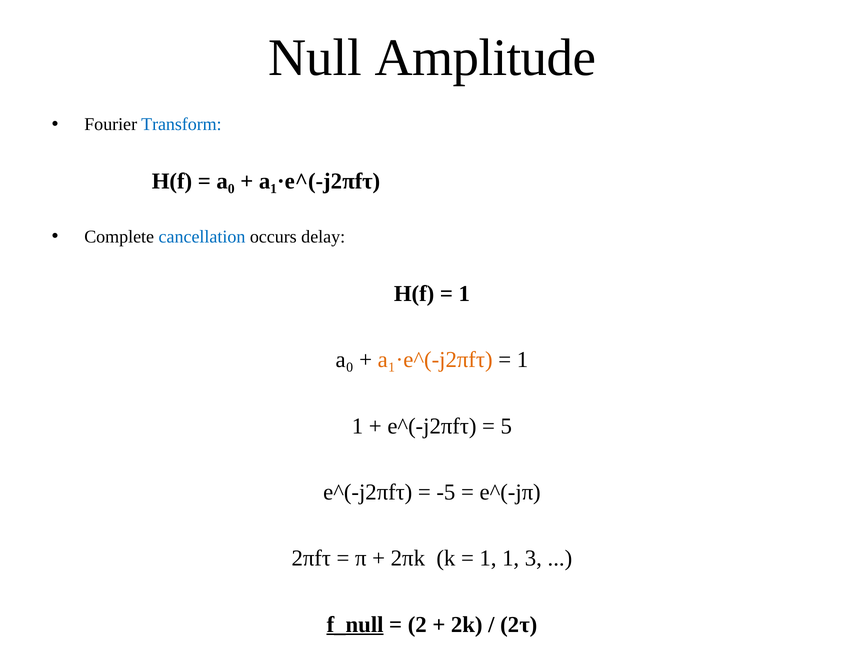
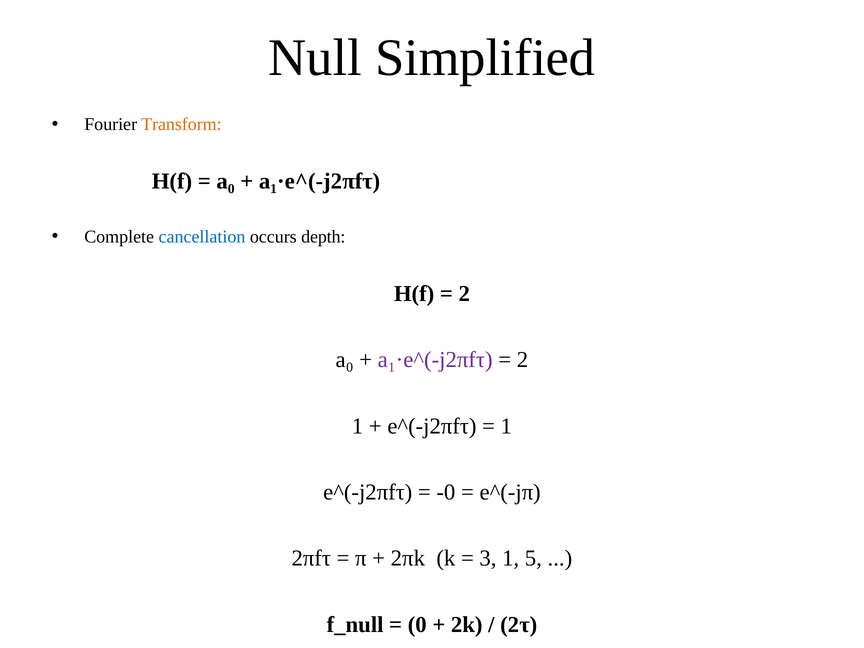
Amplitude: Amplitude -> Simplified
Transform colour: blue -> orange
delay: delay -> depth
1 at (464, 294): 1 -> 2
a₁·e^(-j2πfτ at (435, 360) colour: orange -> purple
1 at (523, 360): 1 -> 2
5 at (506, 426): 5 -> 1
-5: -5 -> -0
1 at (488, 558): 1 -> 3
3: 3 -> 5
f_null underline: present -> none
2: 2 -> 0
